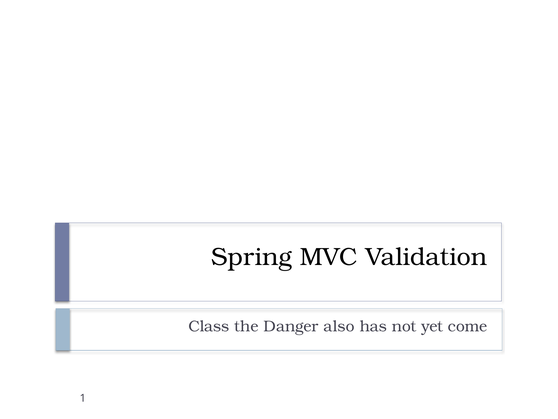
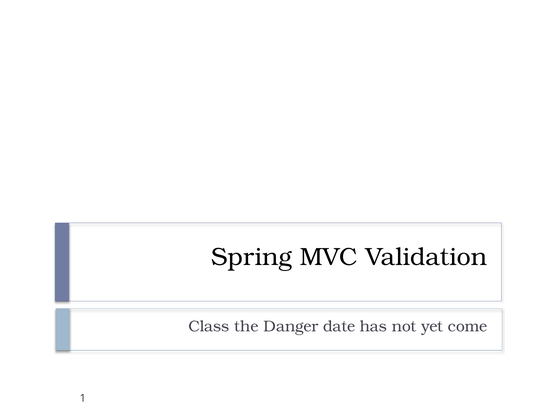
also: also -> date
